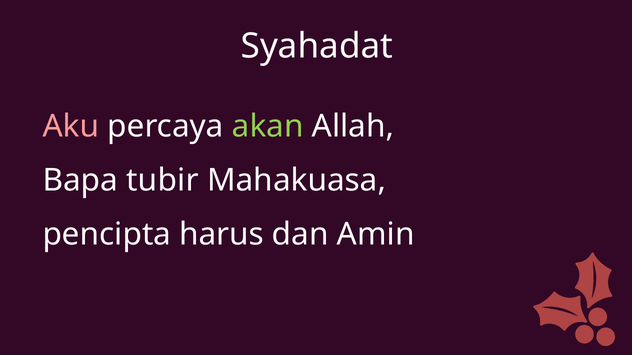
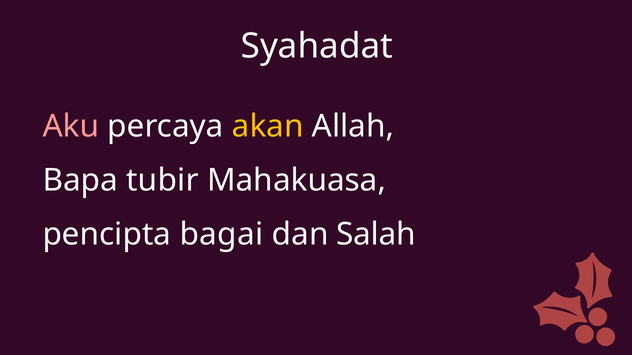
akan colour: light green -> yellow
harus: harus -> bagai
Amin: Amin -> Salah
